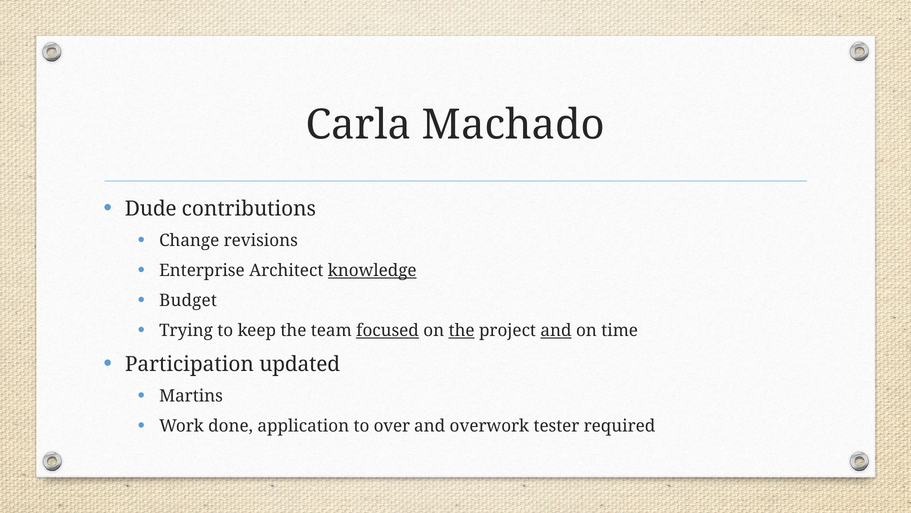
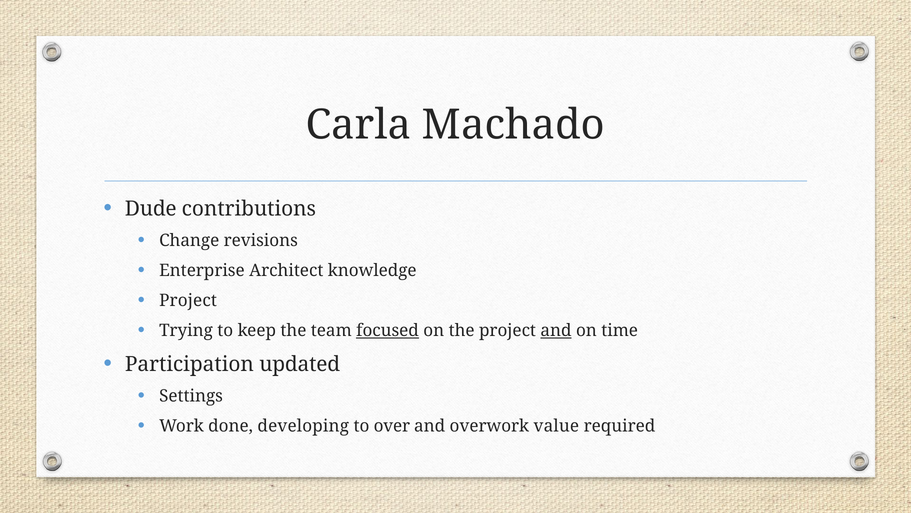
knowledge underline: present -> none
Budget at (188, 300): Budget -> Project
the at (462, 330) underline: present -> none
Martins: Martins -> Settings
application: application -> developing
tester: tester -> value
